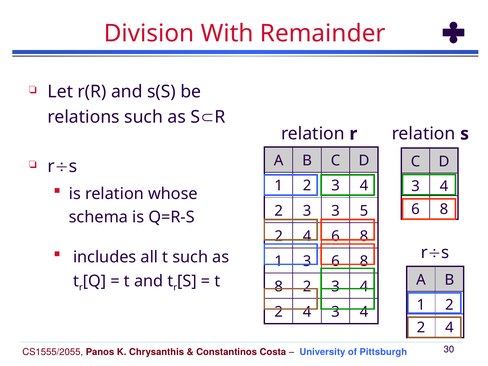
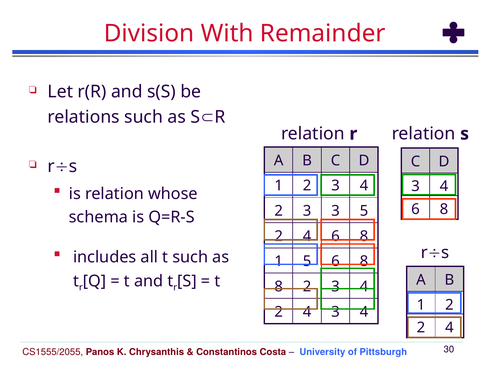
1 3: 3 -> 5
